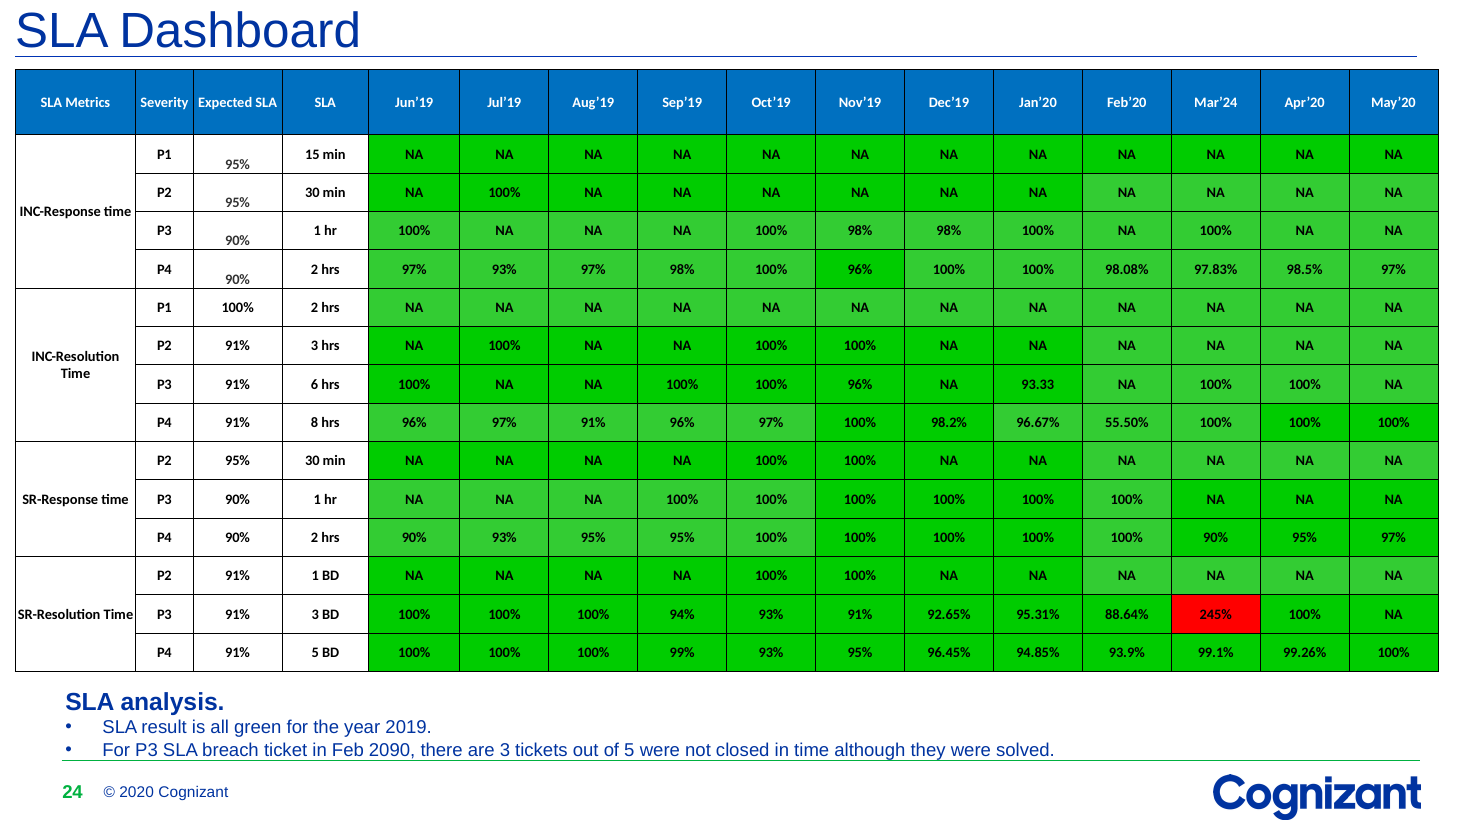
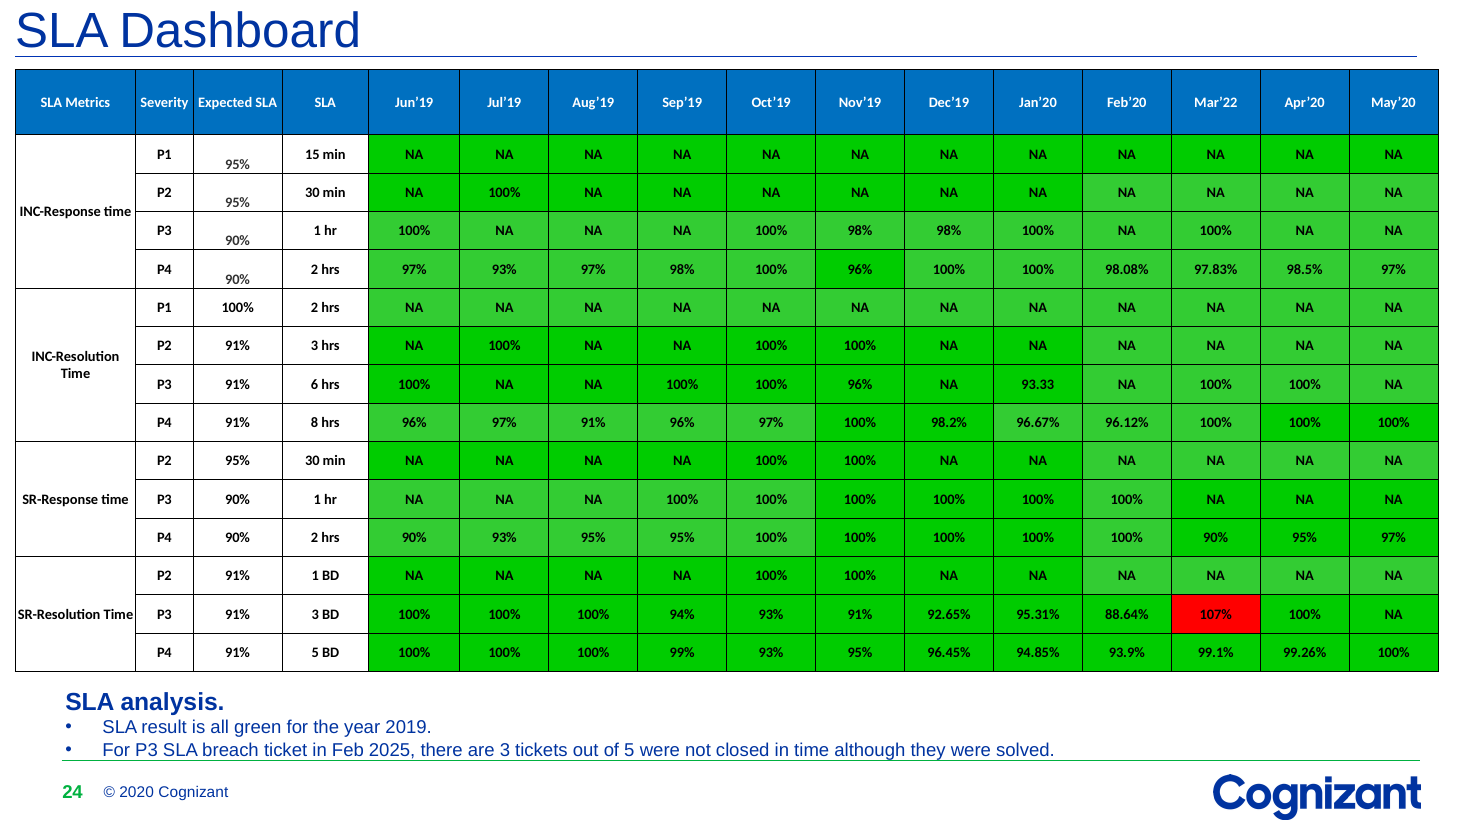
Mar’24: Mar’24 -> Mar’22
55.50%: 55.50% -> 96.12%
245%: 245% -> 107%
2090: 2090 -> 2025
